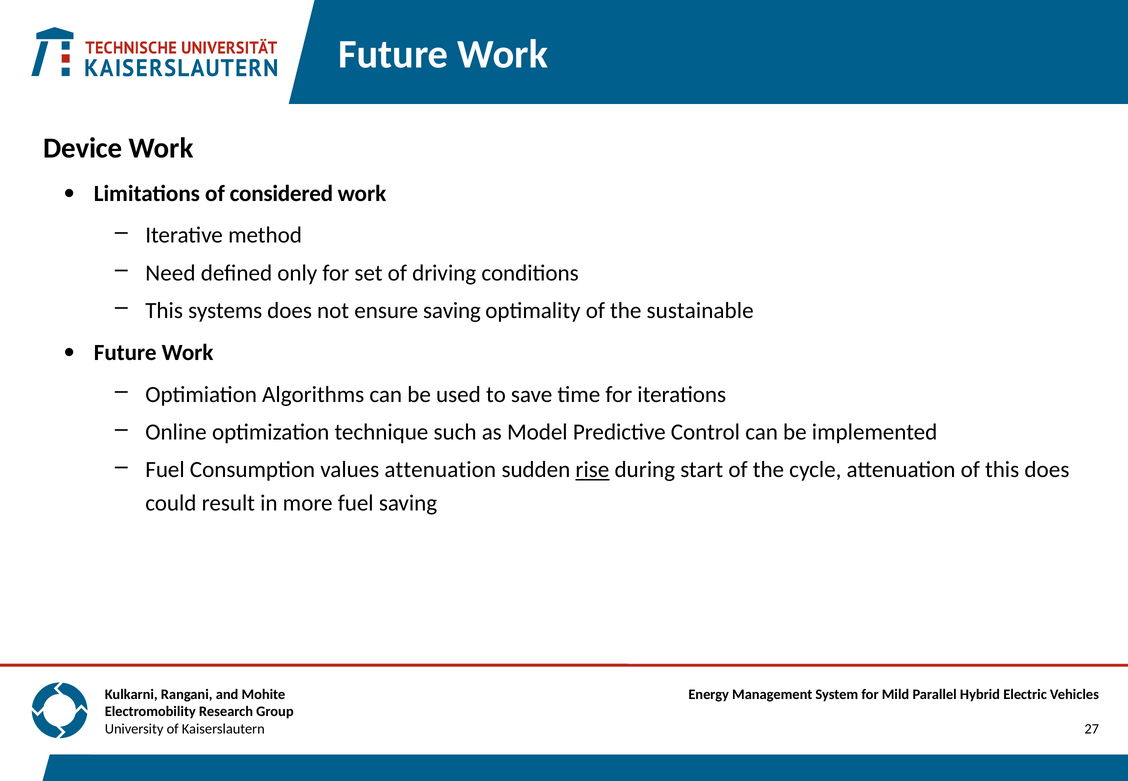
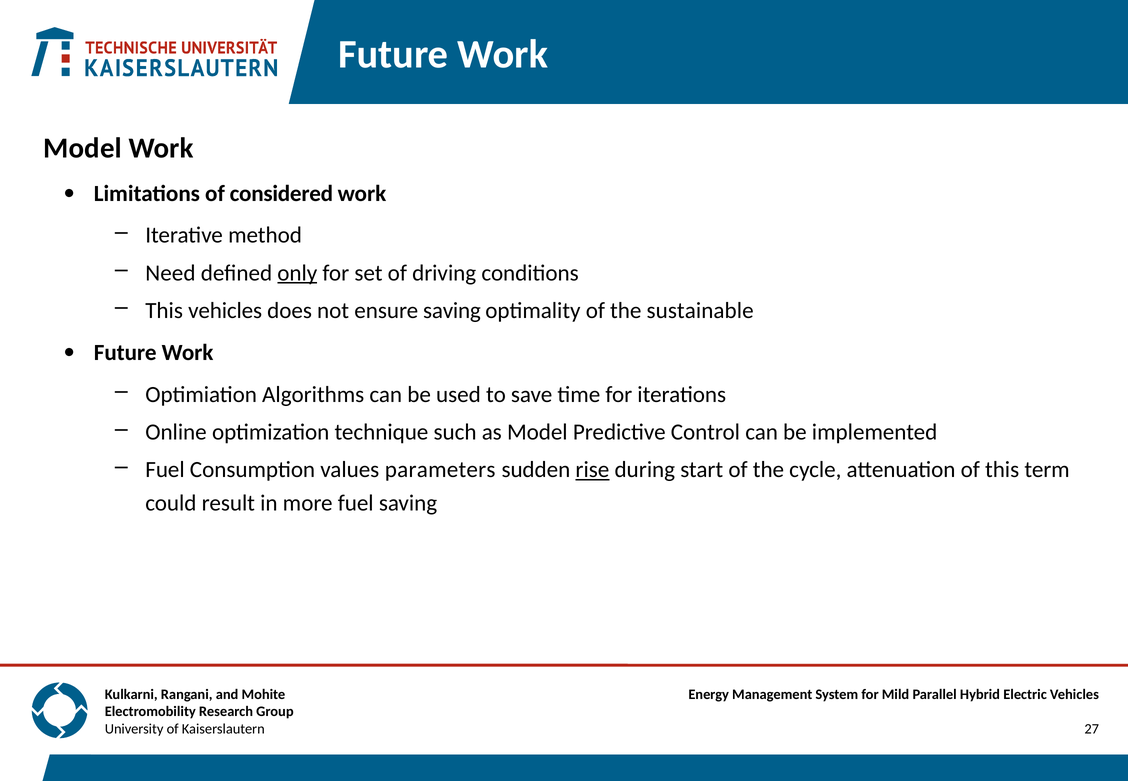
Device at (83, 148): Device -> Model
only underline: none -> present
This systems: systems -> vehicles
values attenuation: attenuation -> parameters
this does: does -> term
